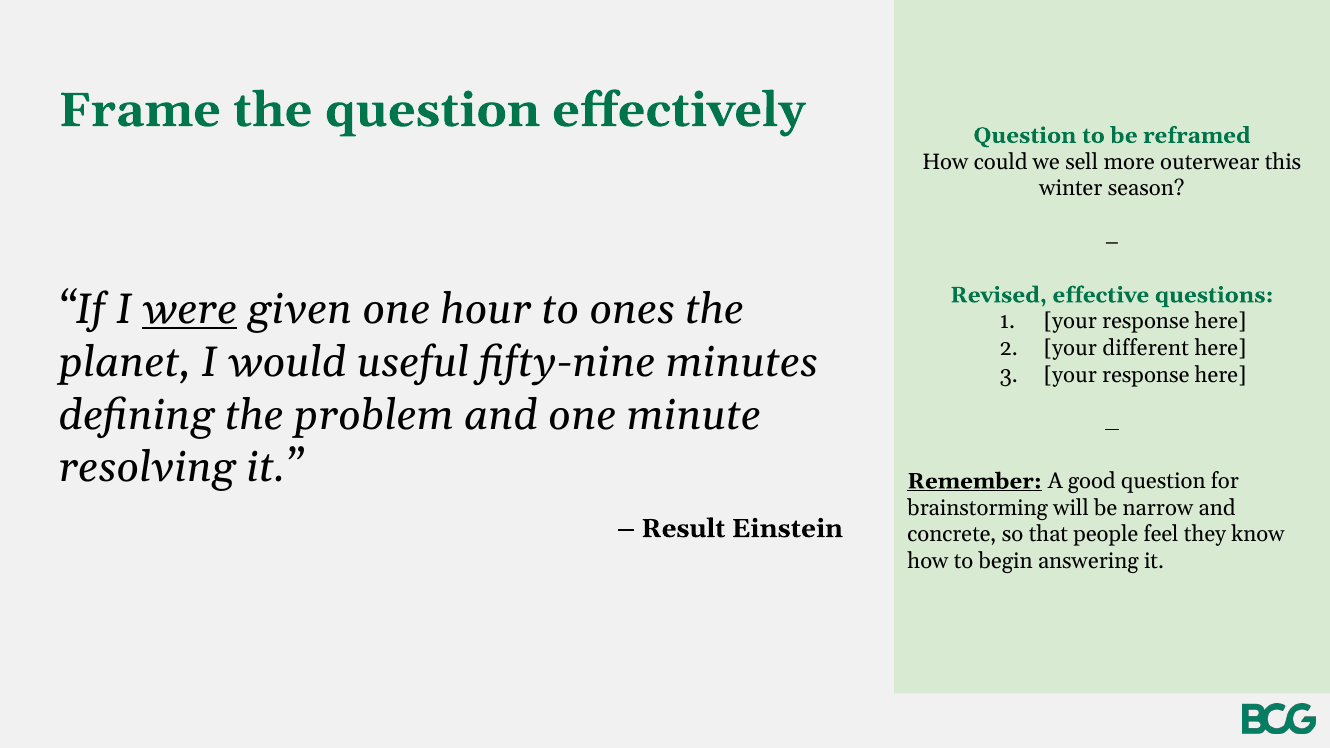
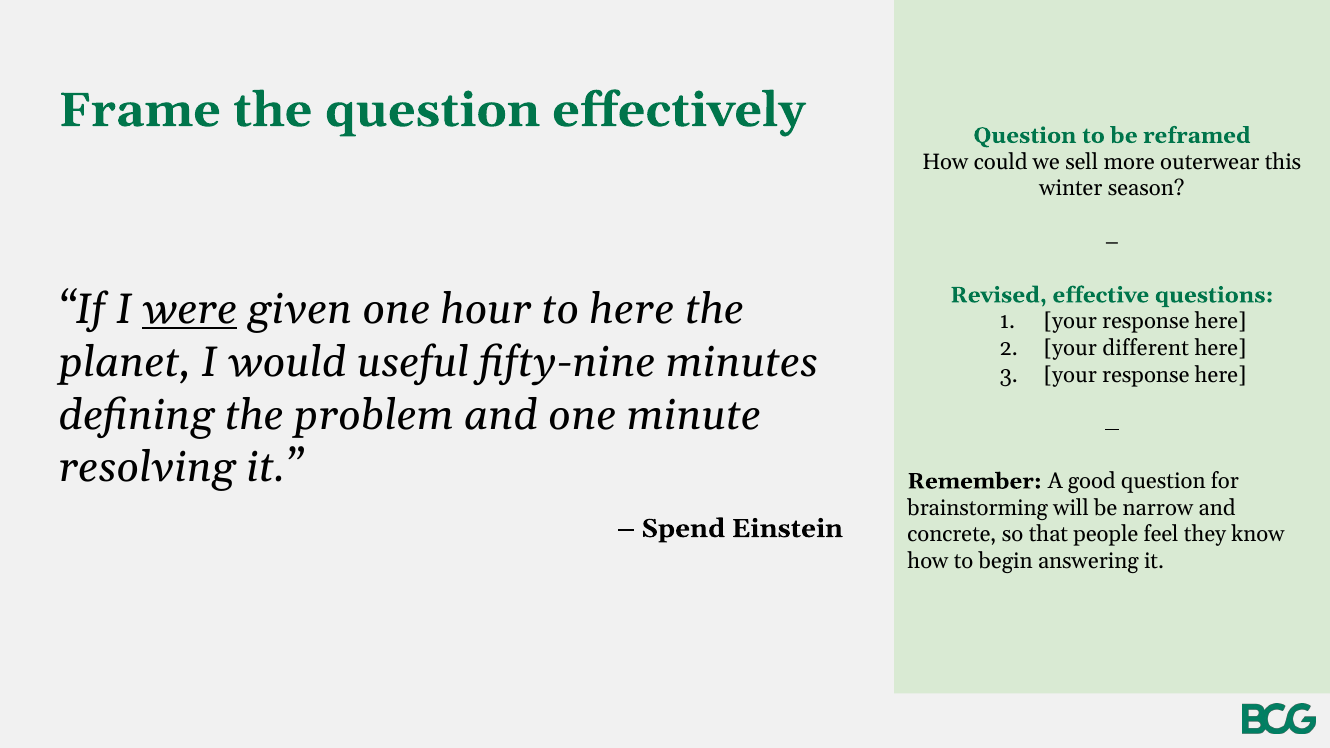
to ones: ones -> here
Remember underline: present -> none
Result: Result -> Spend
